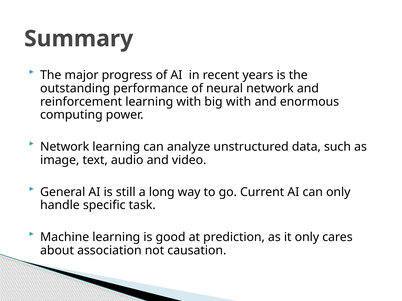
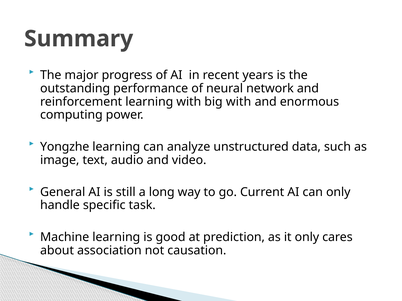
Network at (65, 147): Network -> Yongzhe
